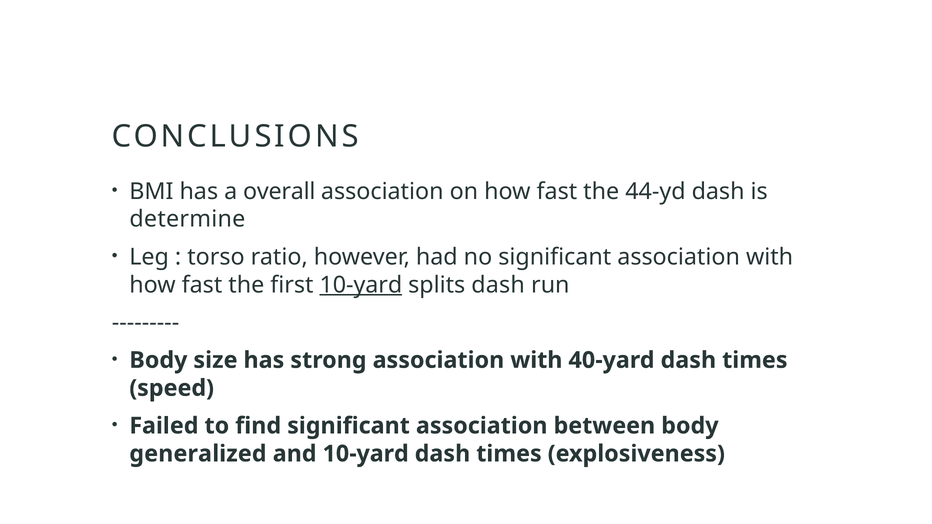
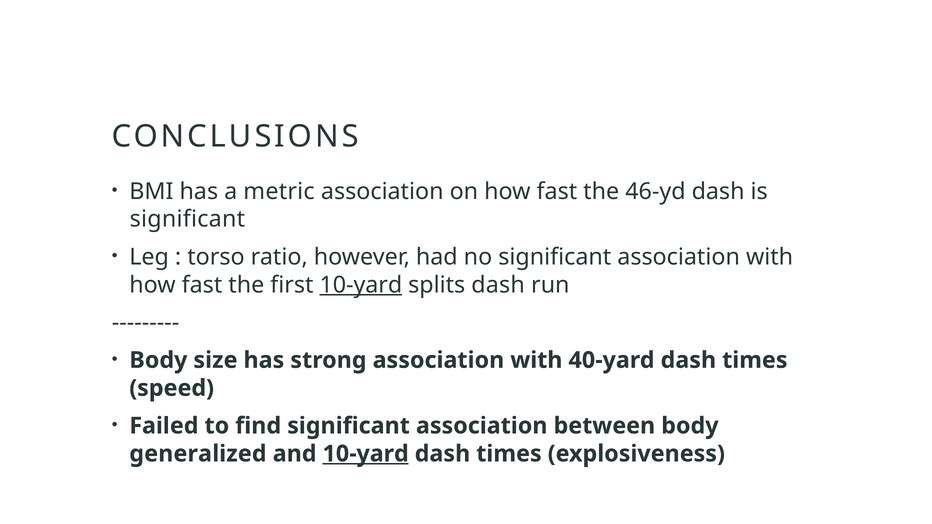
overall: overall -> metric
44-yd: 44-yd -> 46-yd
determine at (187, 219): determine -> significant
10-yard at (366, 454) underline: none -> present
